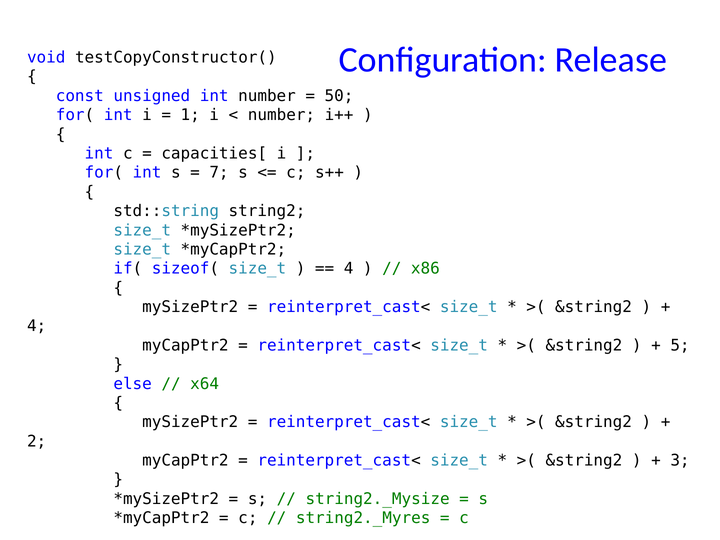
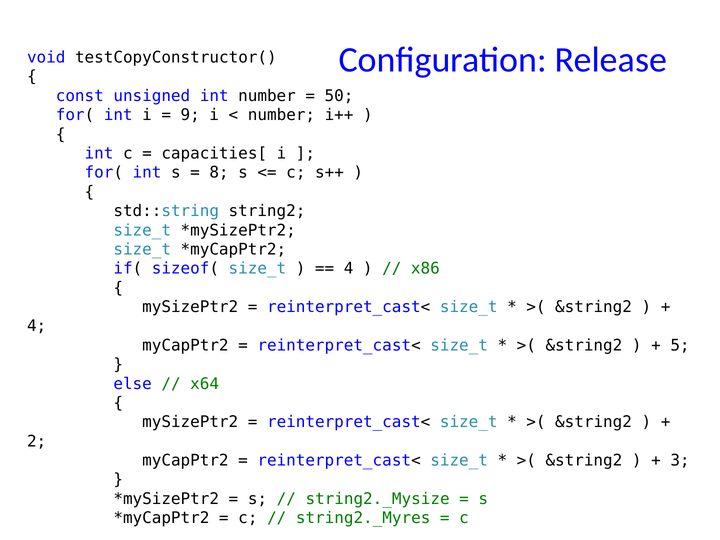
1: 1 -> 9
7: 7 -> 8
